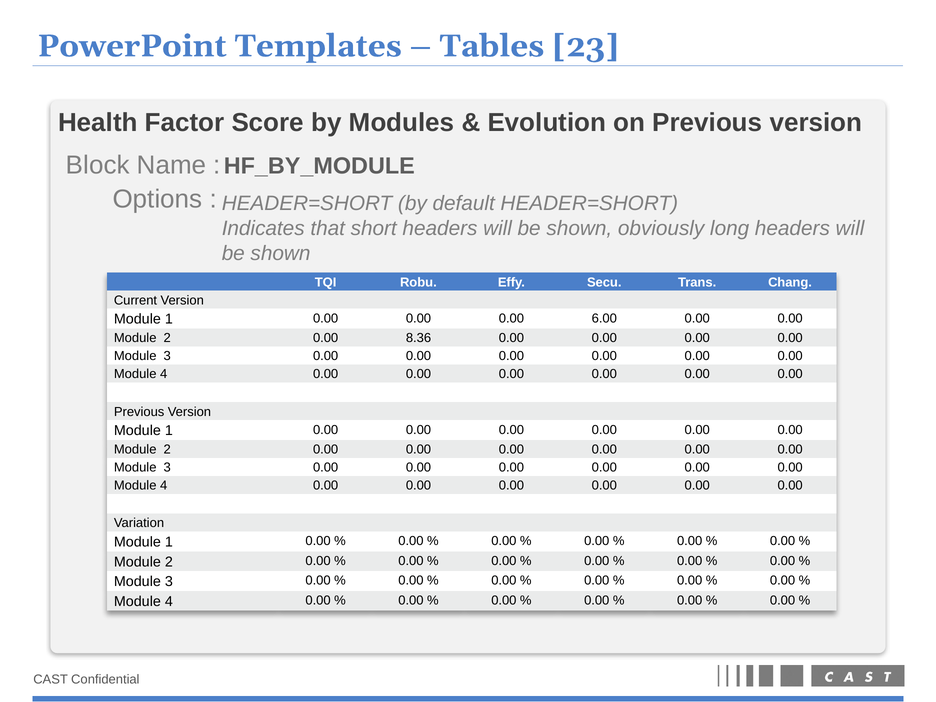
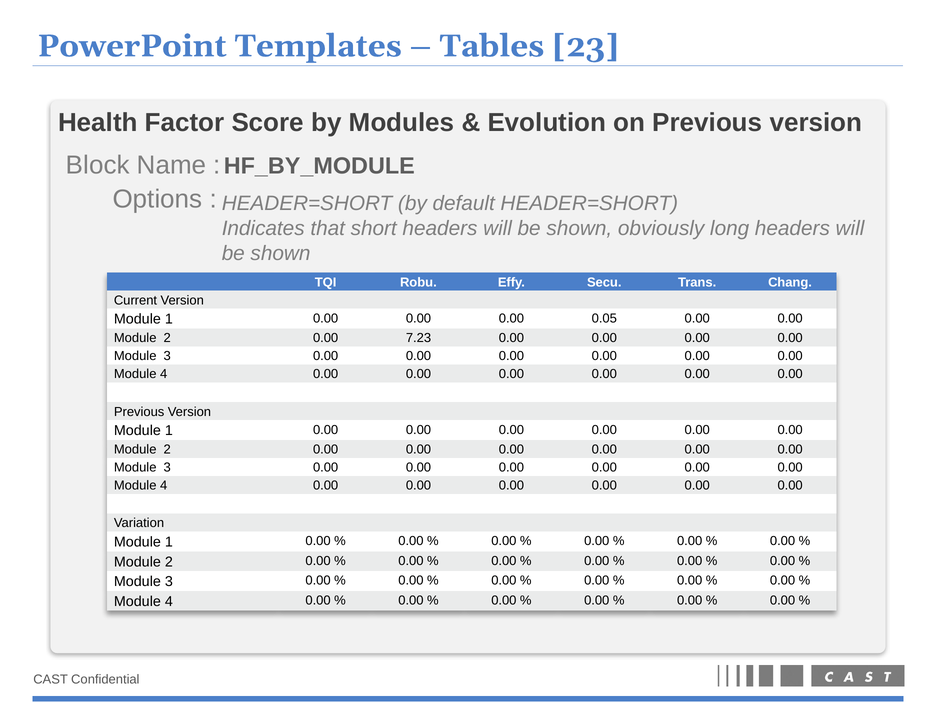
6.00: 6.00 -> 0.05
8.36: 8.36 -> 7.23
